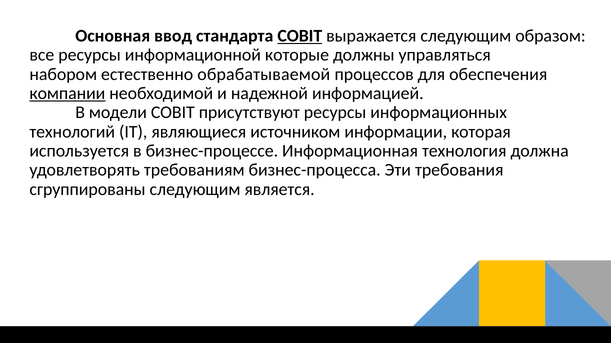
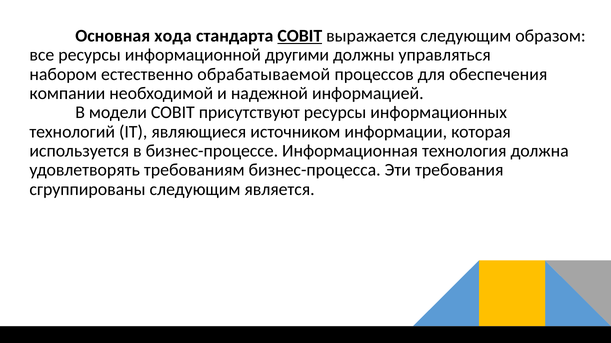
ввод: ввод -> хода
которые: которые -> другими
компании underline: present -> none
